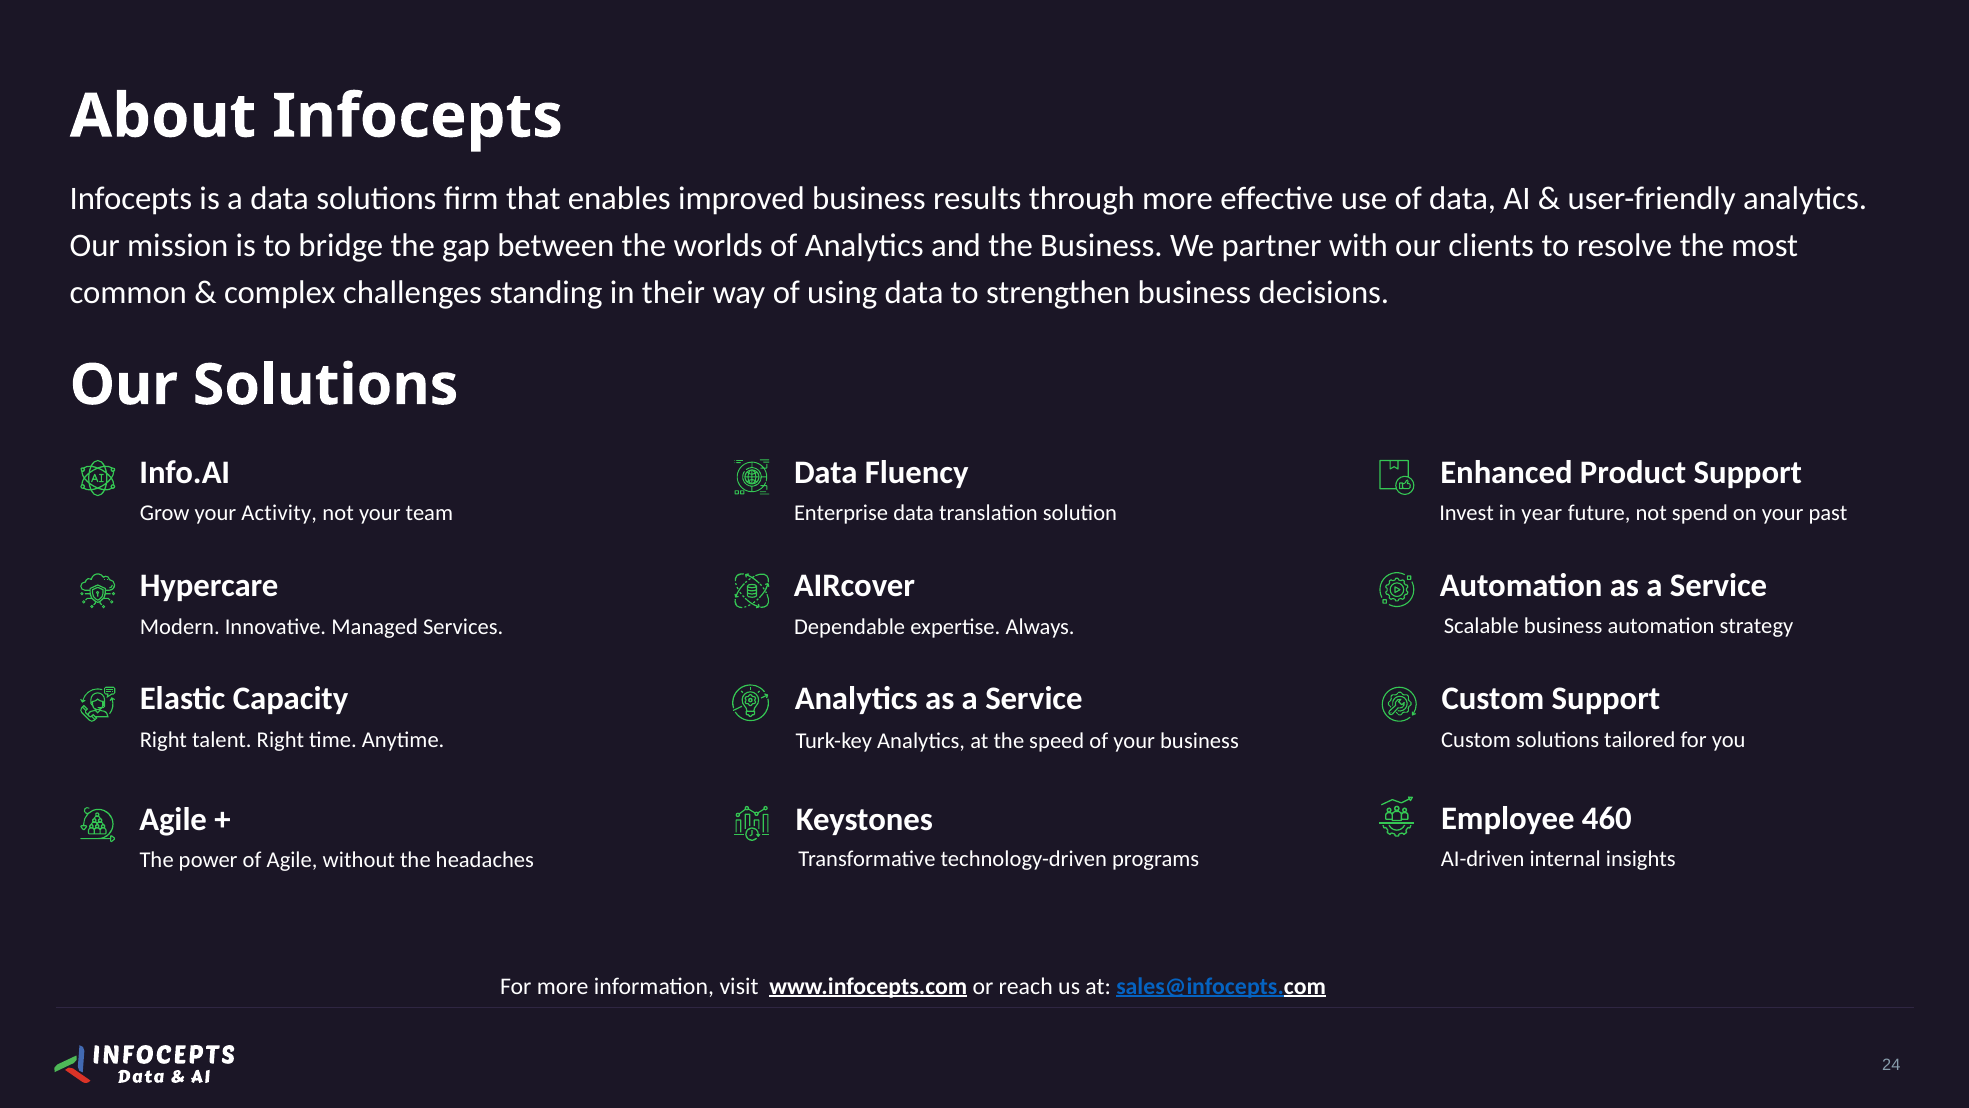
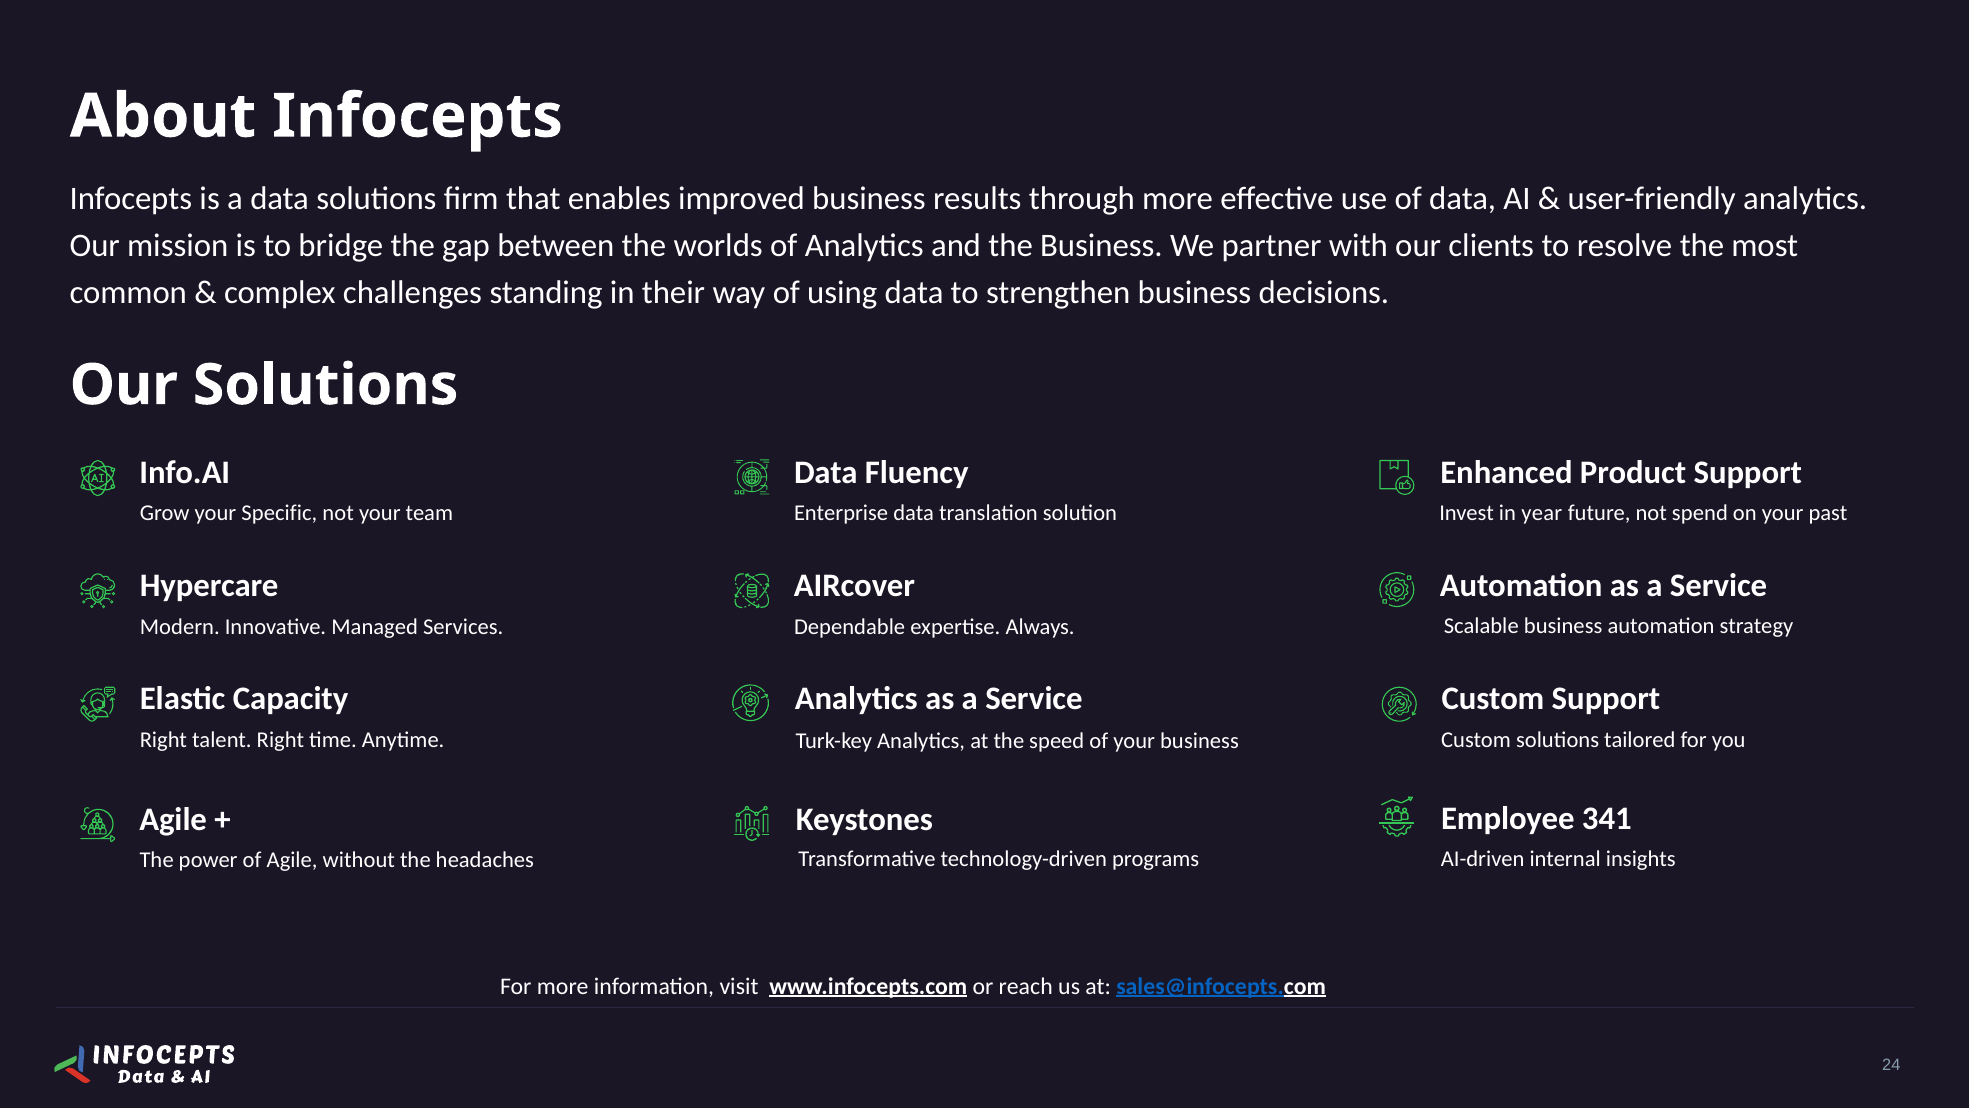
Activity: Activity -> Specific
460: 460 -> 341
